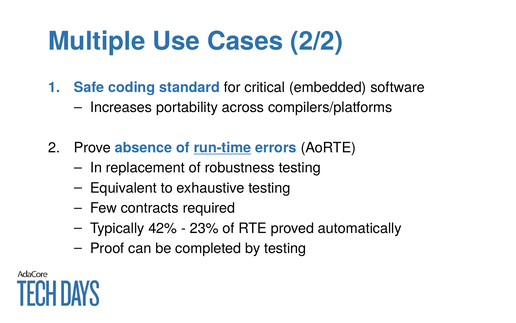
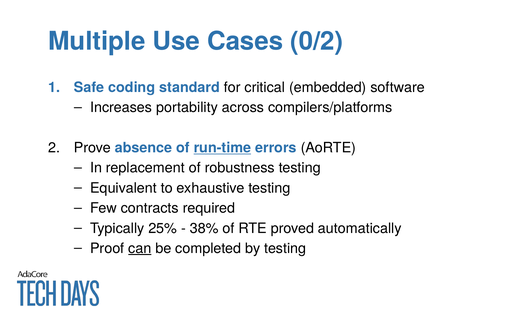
2/2: 2/2 -> 0/2
42%: 42% -> 25%
23%: 23% -> 38%
can underline: none -> present
